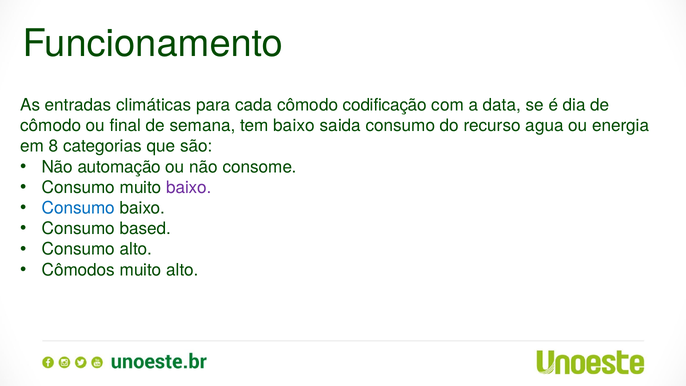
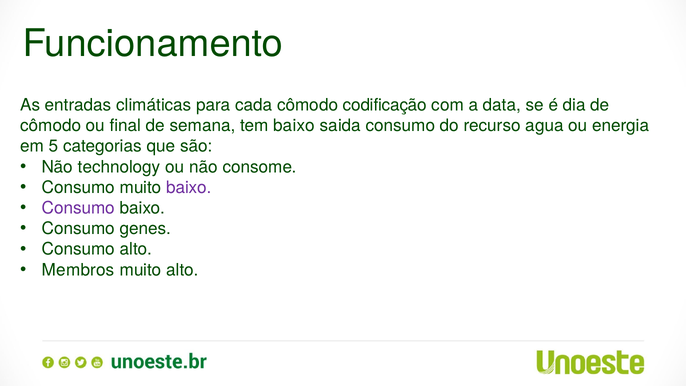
8: 8 -> 5
automação: automação -> technology
Consumo at (78, 208) colour: blue -> purple
based: based -> genes
Cômodos: Cômodos -> Membros
